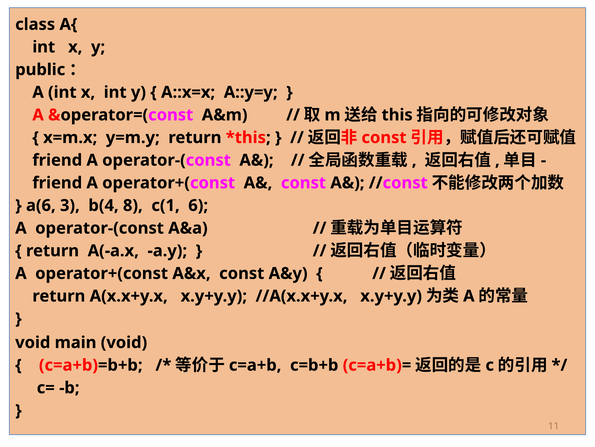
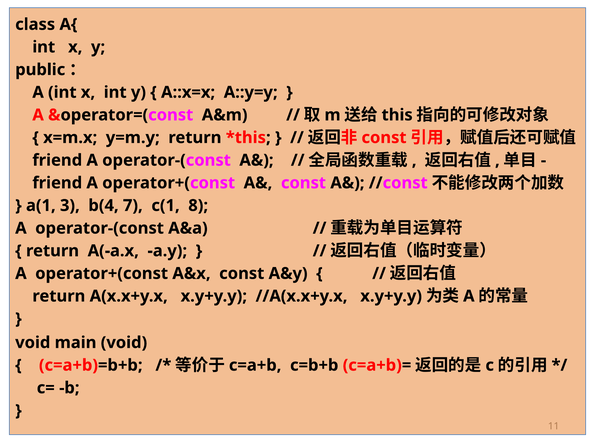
a(6: a(6 -> a(1
8: 8 -> 7
6: 6 -> 8
